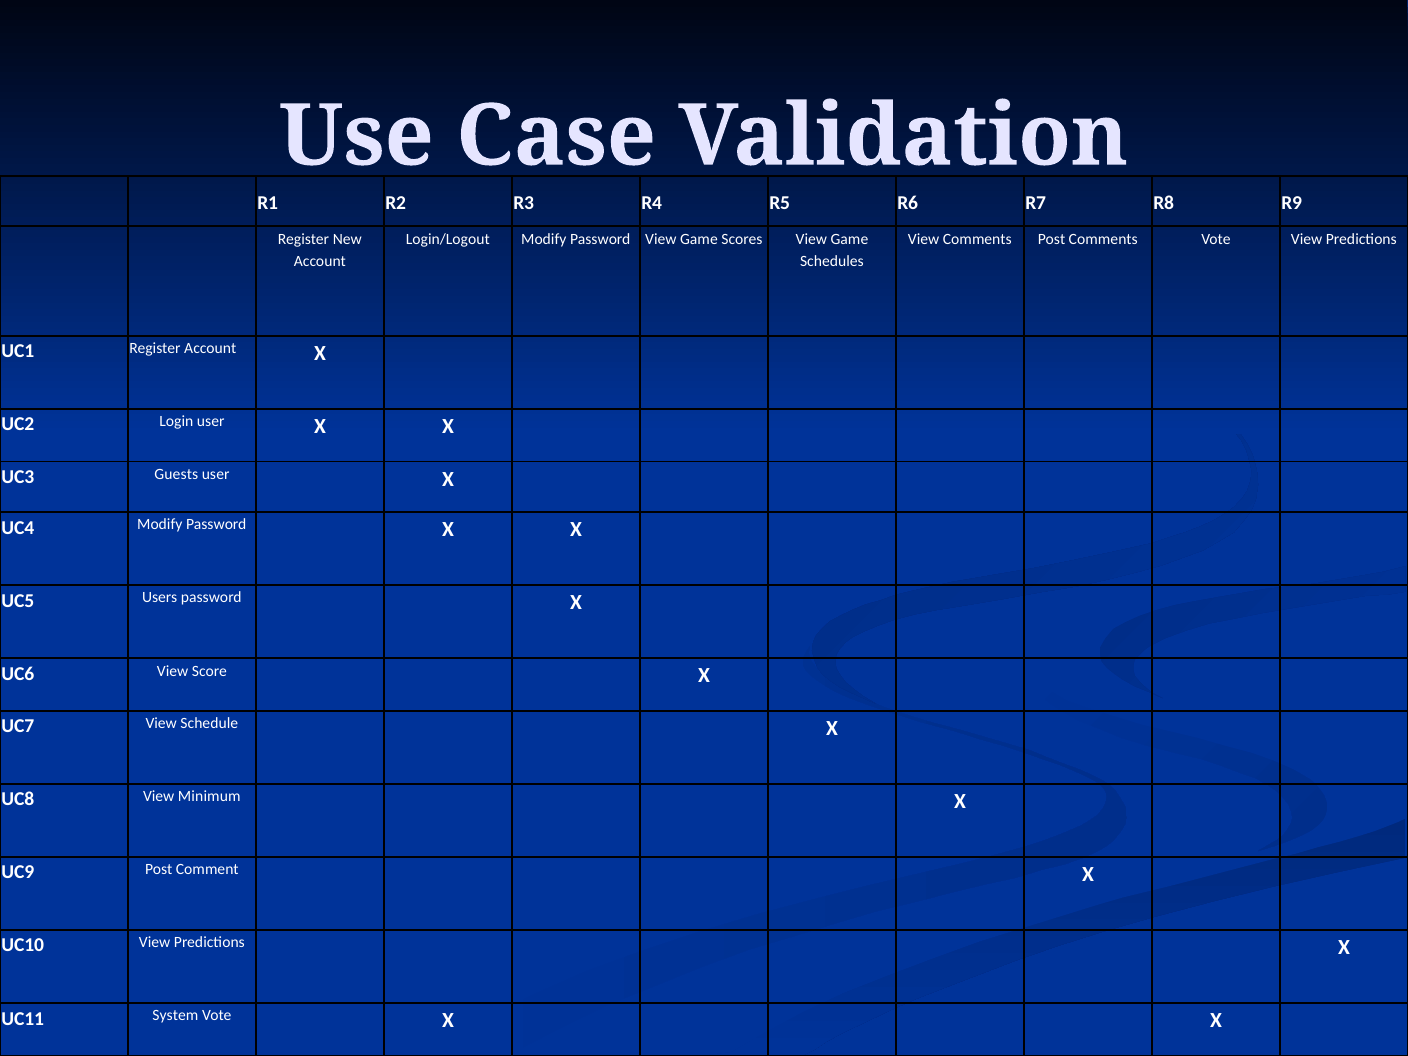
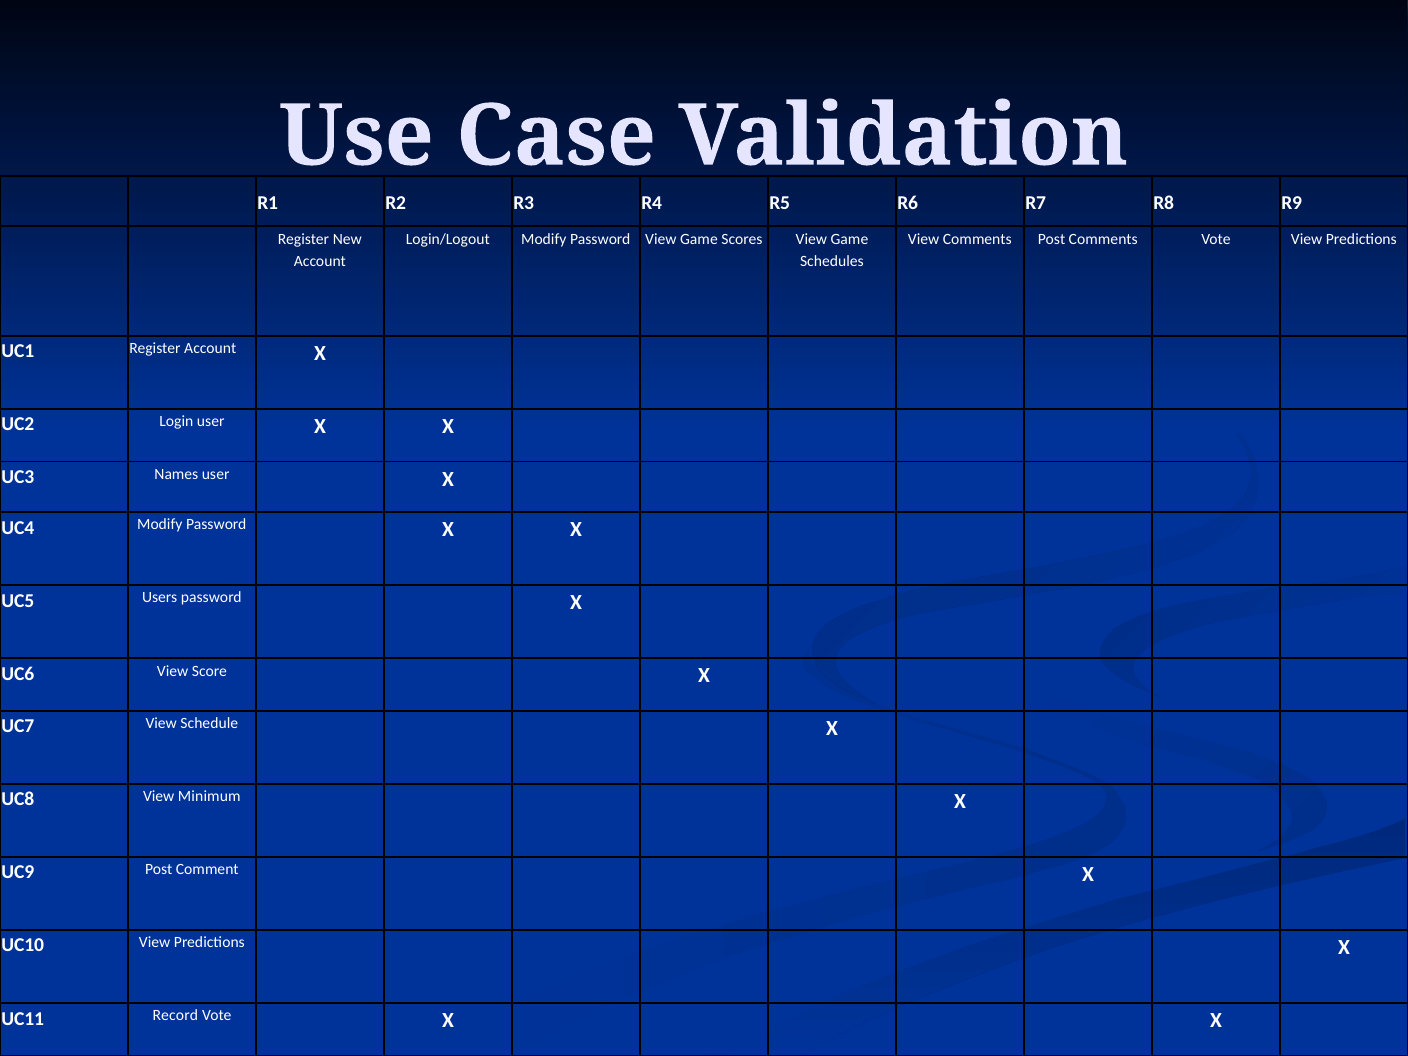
Guests: Guests -> Names
System: System -> Record
